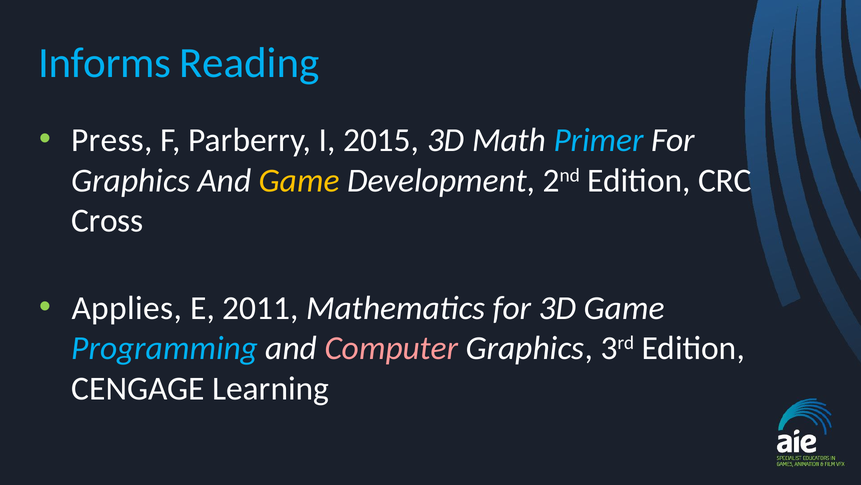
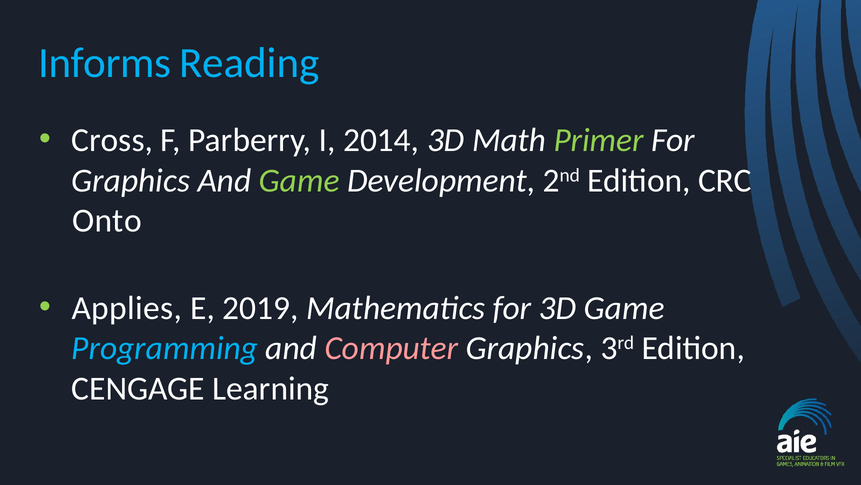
Press: Press -> Cross
2015: 2015 -> 2014
Primer colour: light blue -> light green
Game at (299, 180) colour: yellow -> light green
Cross: Cross -> Onto
2011: 2011 -> 2019
